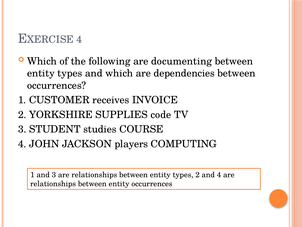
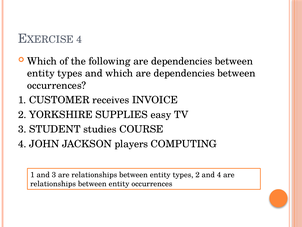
following are documenting: documenting -> dependencies
code: code -> easy
